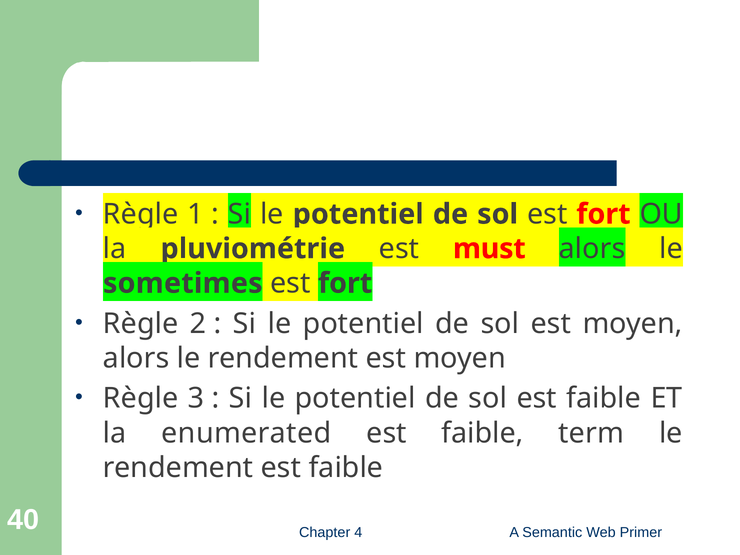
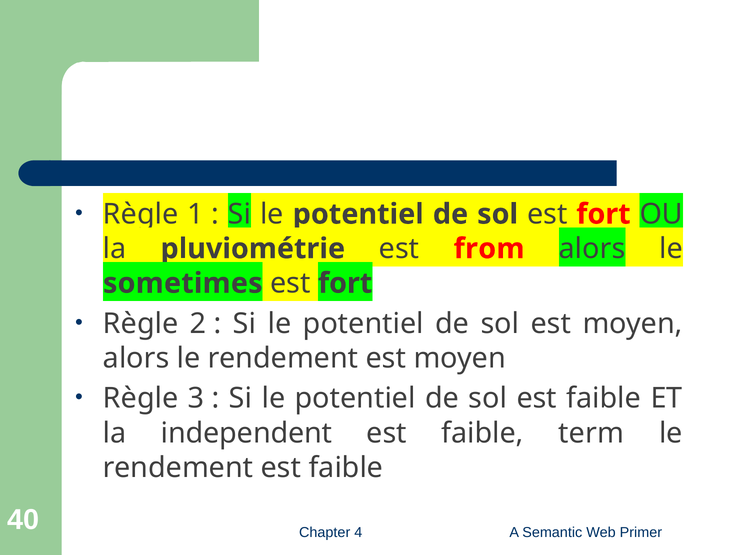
must: must -> from
enumerated: enumerated -> independent
